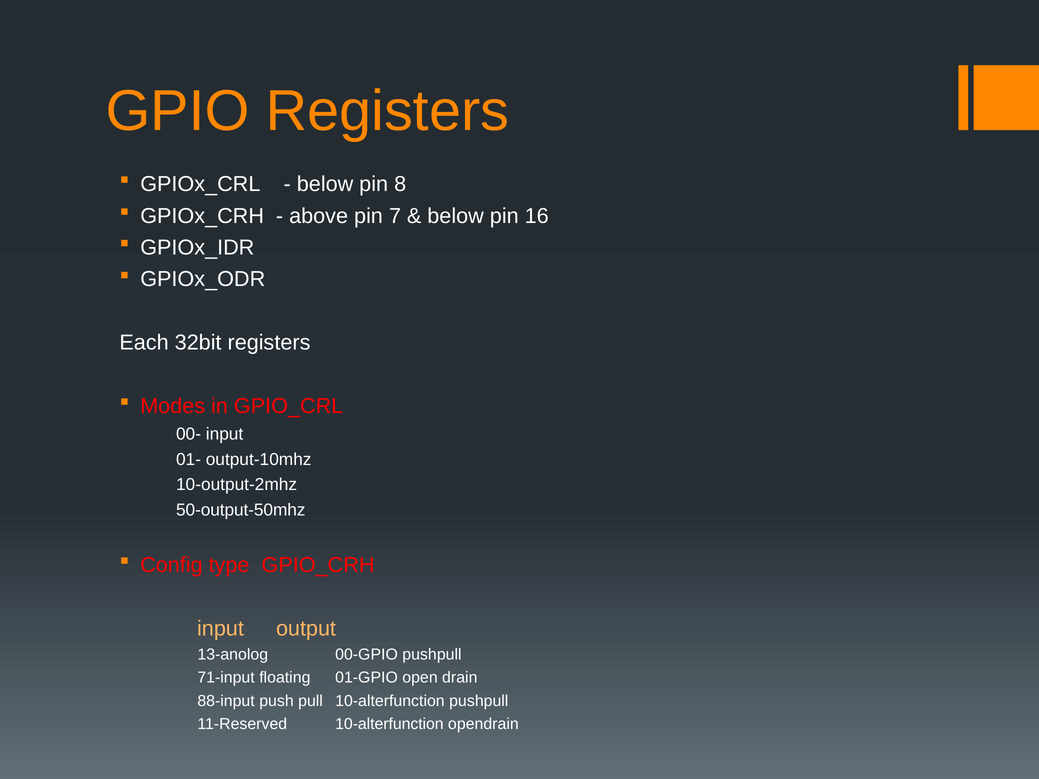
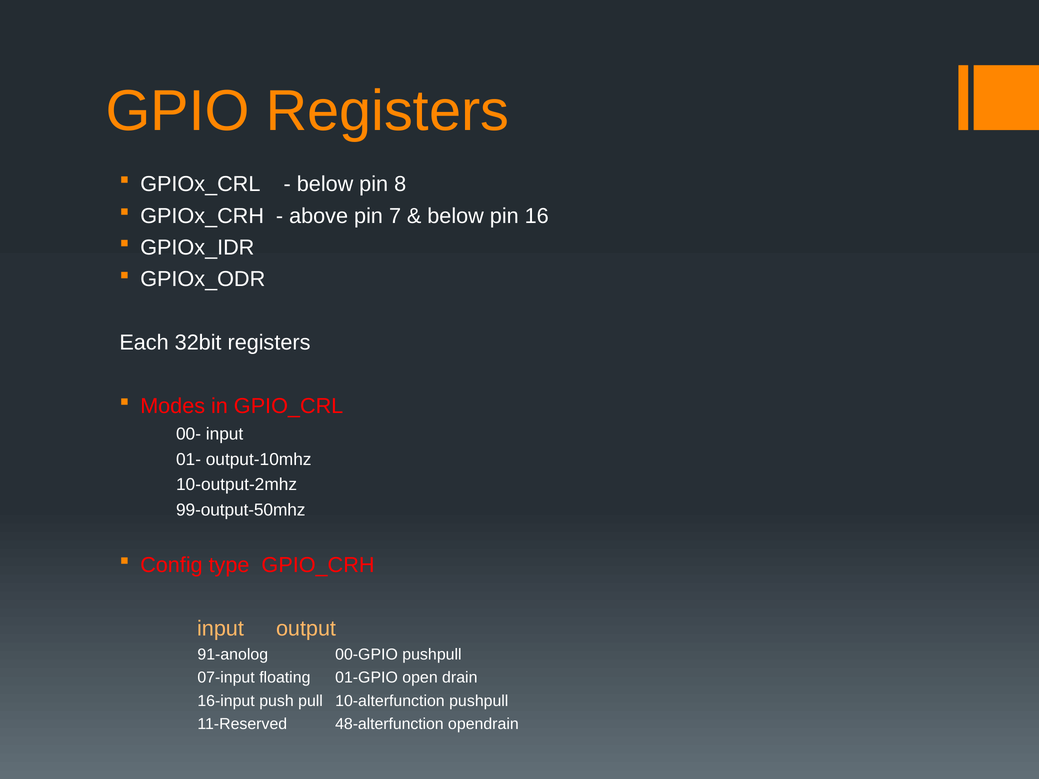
50-output-50mhz: 50-output-50mhz -> 99-output-50mhz
13-anolog: 13-anolog -> 91-anolog
71-input: 71-input -> 07-input
88-input: 88-input -> 16-input
11-Reserved 10-alterfunction: 10-alterfunction -> 48-alterfunction
